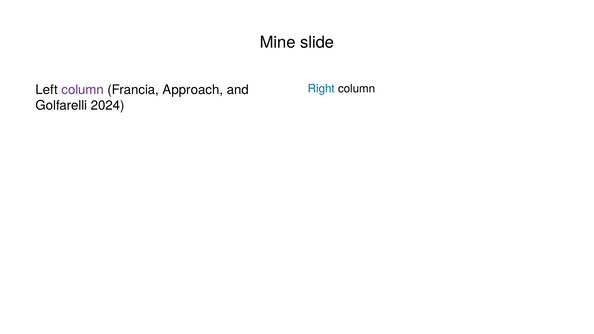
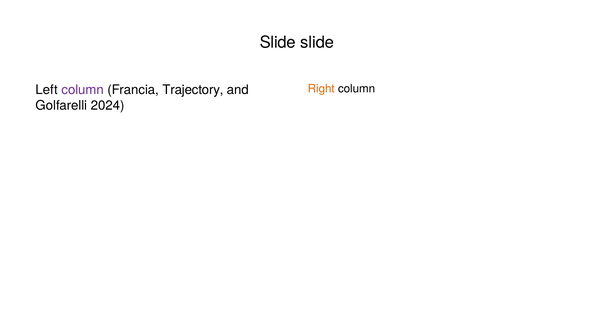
Mine at (278, 42): Mine -> Slide
Right colour: blue -> orange
Approach: Approach -> Trajectory
